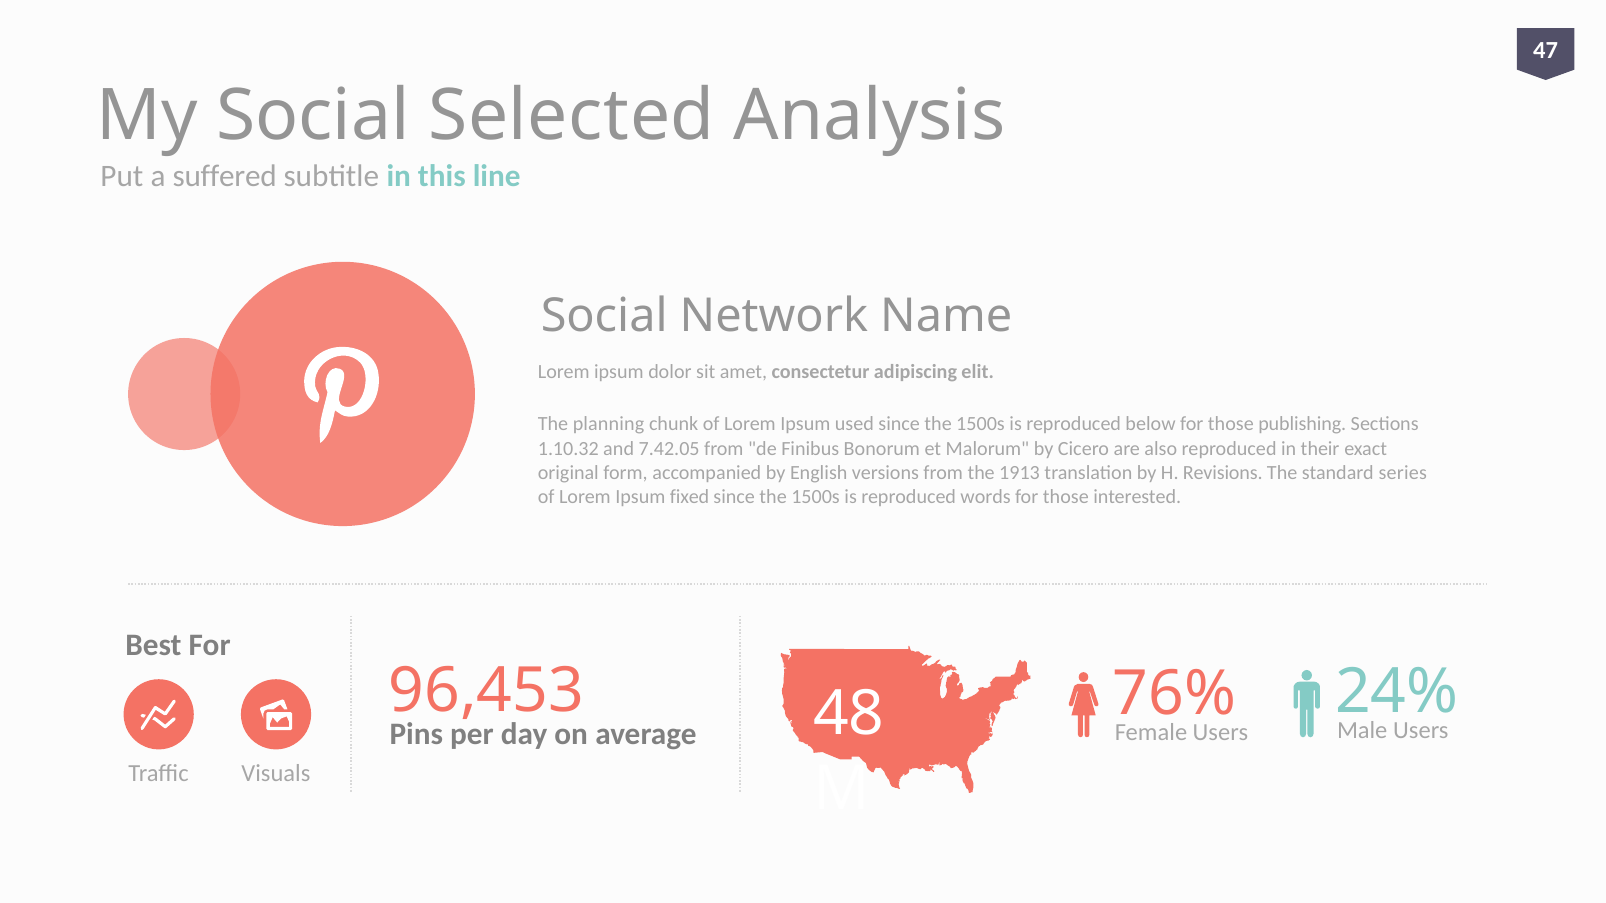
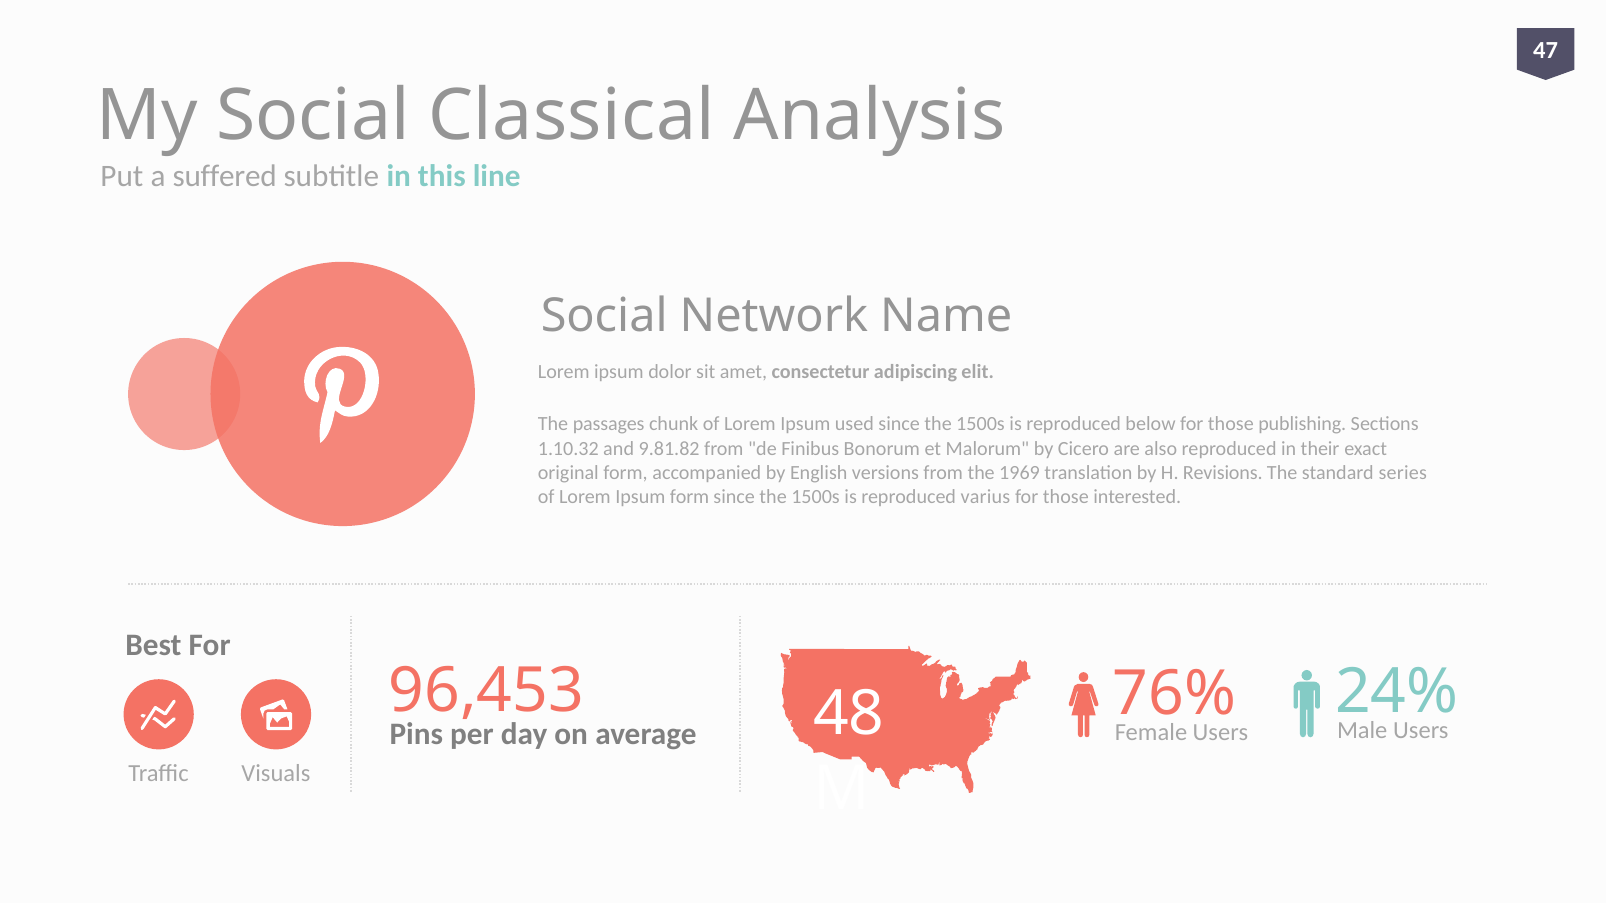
Selected: Selected -> Classical
planning: planning -> passages
7.42.05: 7.42.05 -> 9.81.82
1913: 1913 -> 1969
Ipsum fixed: fixed -> form
words: words -> varius
